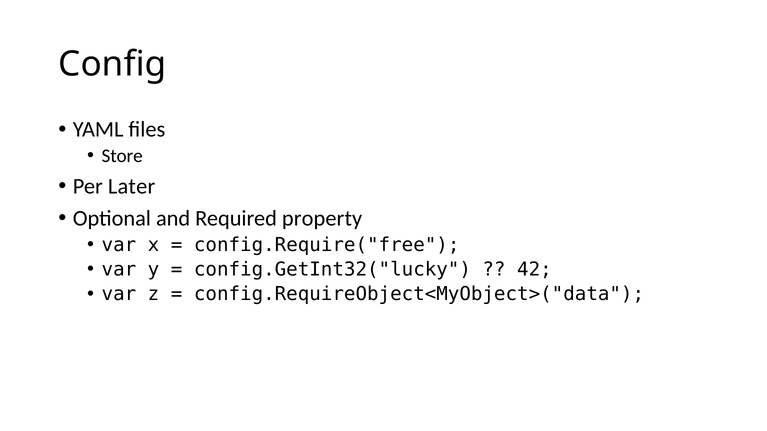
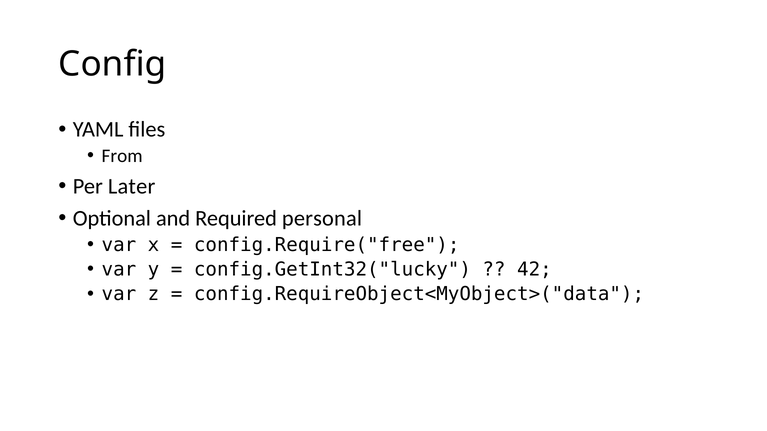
Store: Store -> From
property: property -> personal
